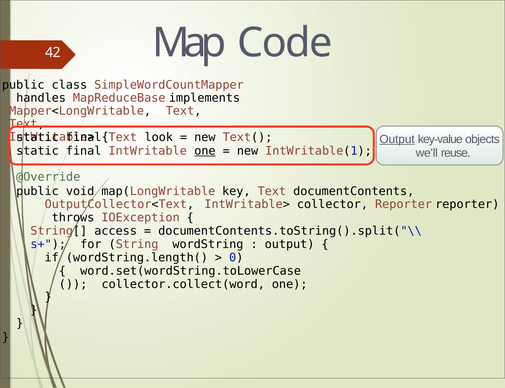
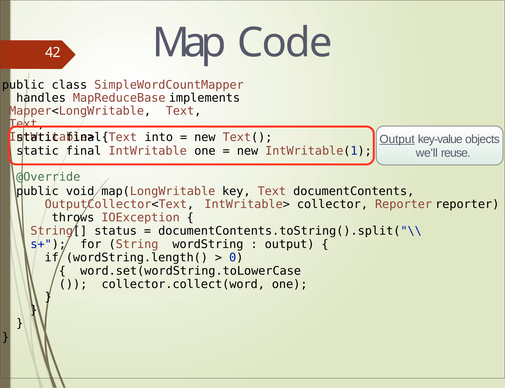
look: look -> into
one at (205, 151) underline: present -> none
access: access -> status
